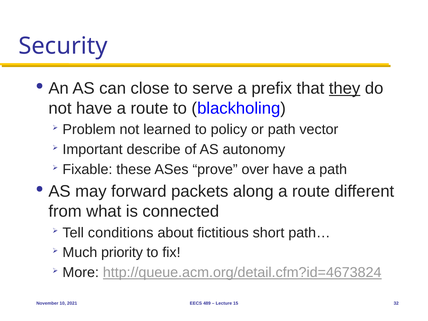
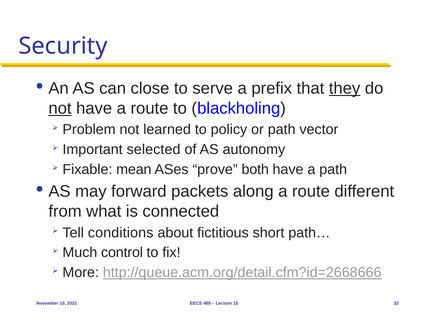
not at (60, 108) underline: none -> present
describe: describe -> selected
these: these -> mean
over: over -> both
priority: priority -> control
http://queue.acm.org/detail.cfm?id=4673824: http://queue.acm.org/detail.cfm?id=4673824 -> http://queue.acm.org/detail.cfm?id=2668666
